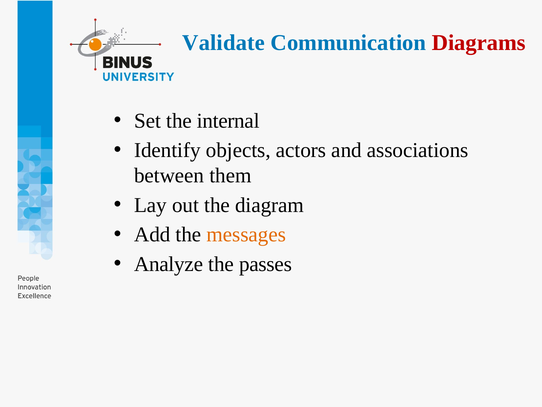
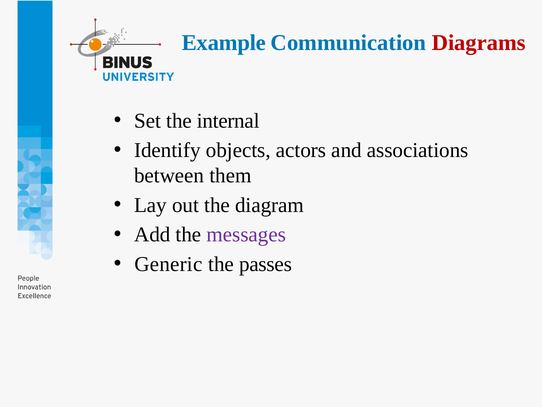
Validate: Validate -> Example
messages colour: orange -> purple
Analyze: Analyze -> Generic
